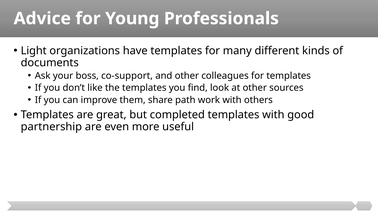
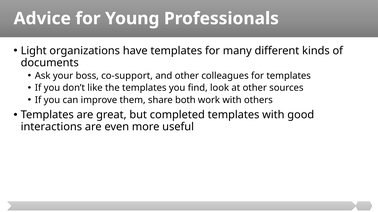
path: path -> both
partnership: partnership -> interactions
